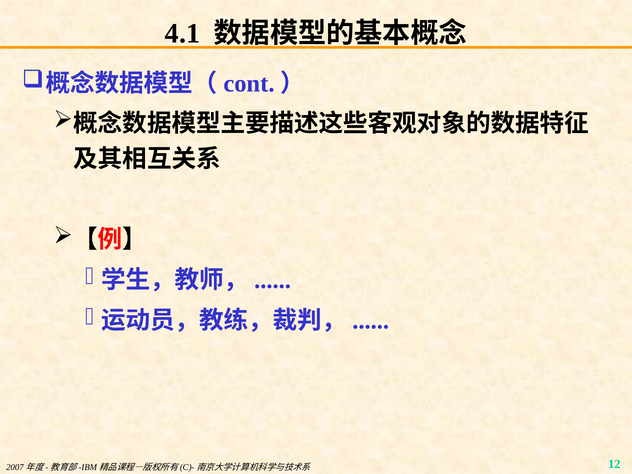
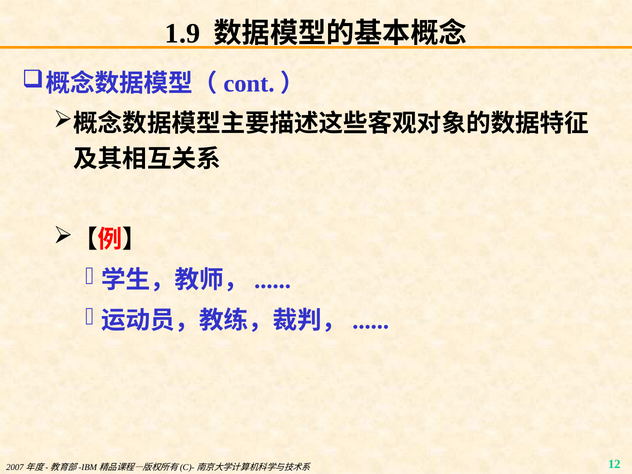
4.1: 4.1 -> 1.9
